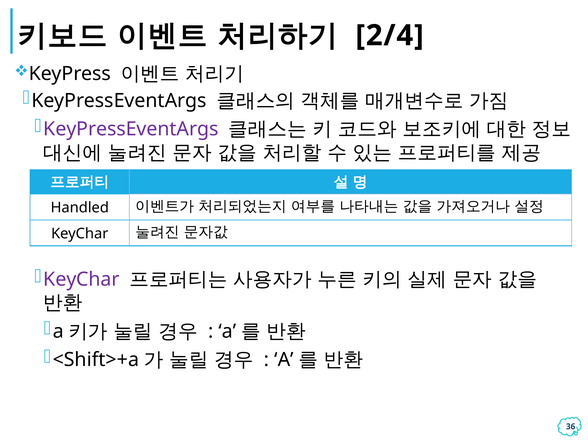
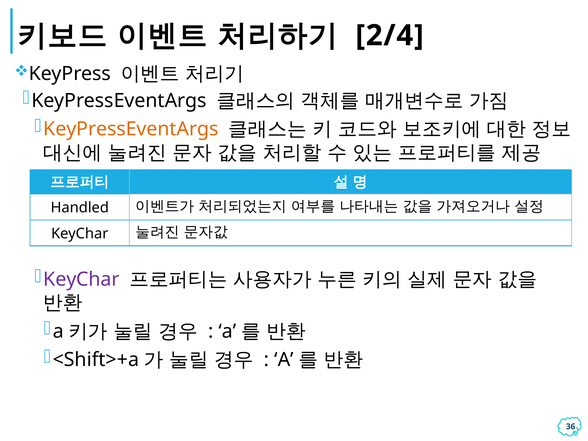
KeyPressEventArgs at (131, 129) colour: purple -> orange
